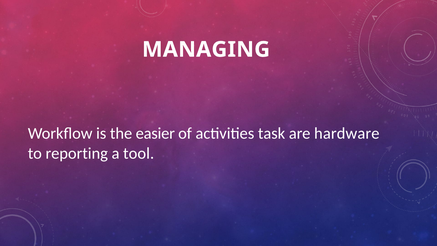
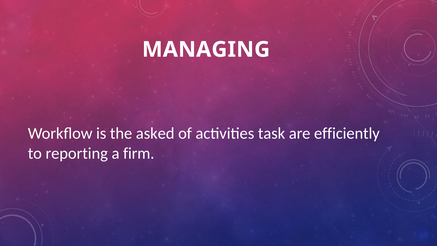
easier: easier -> asked
hardware: hardware -> efficiently
tool: tool -> firm
